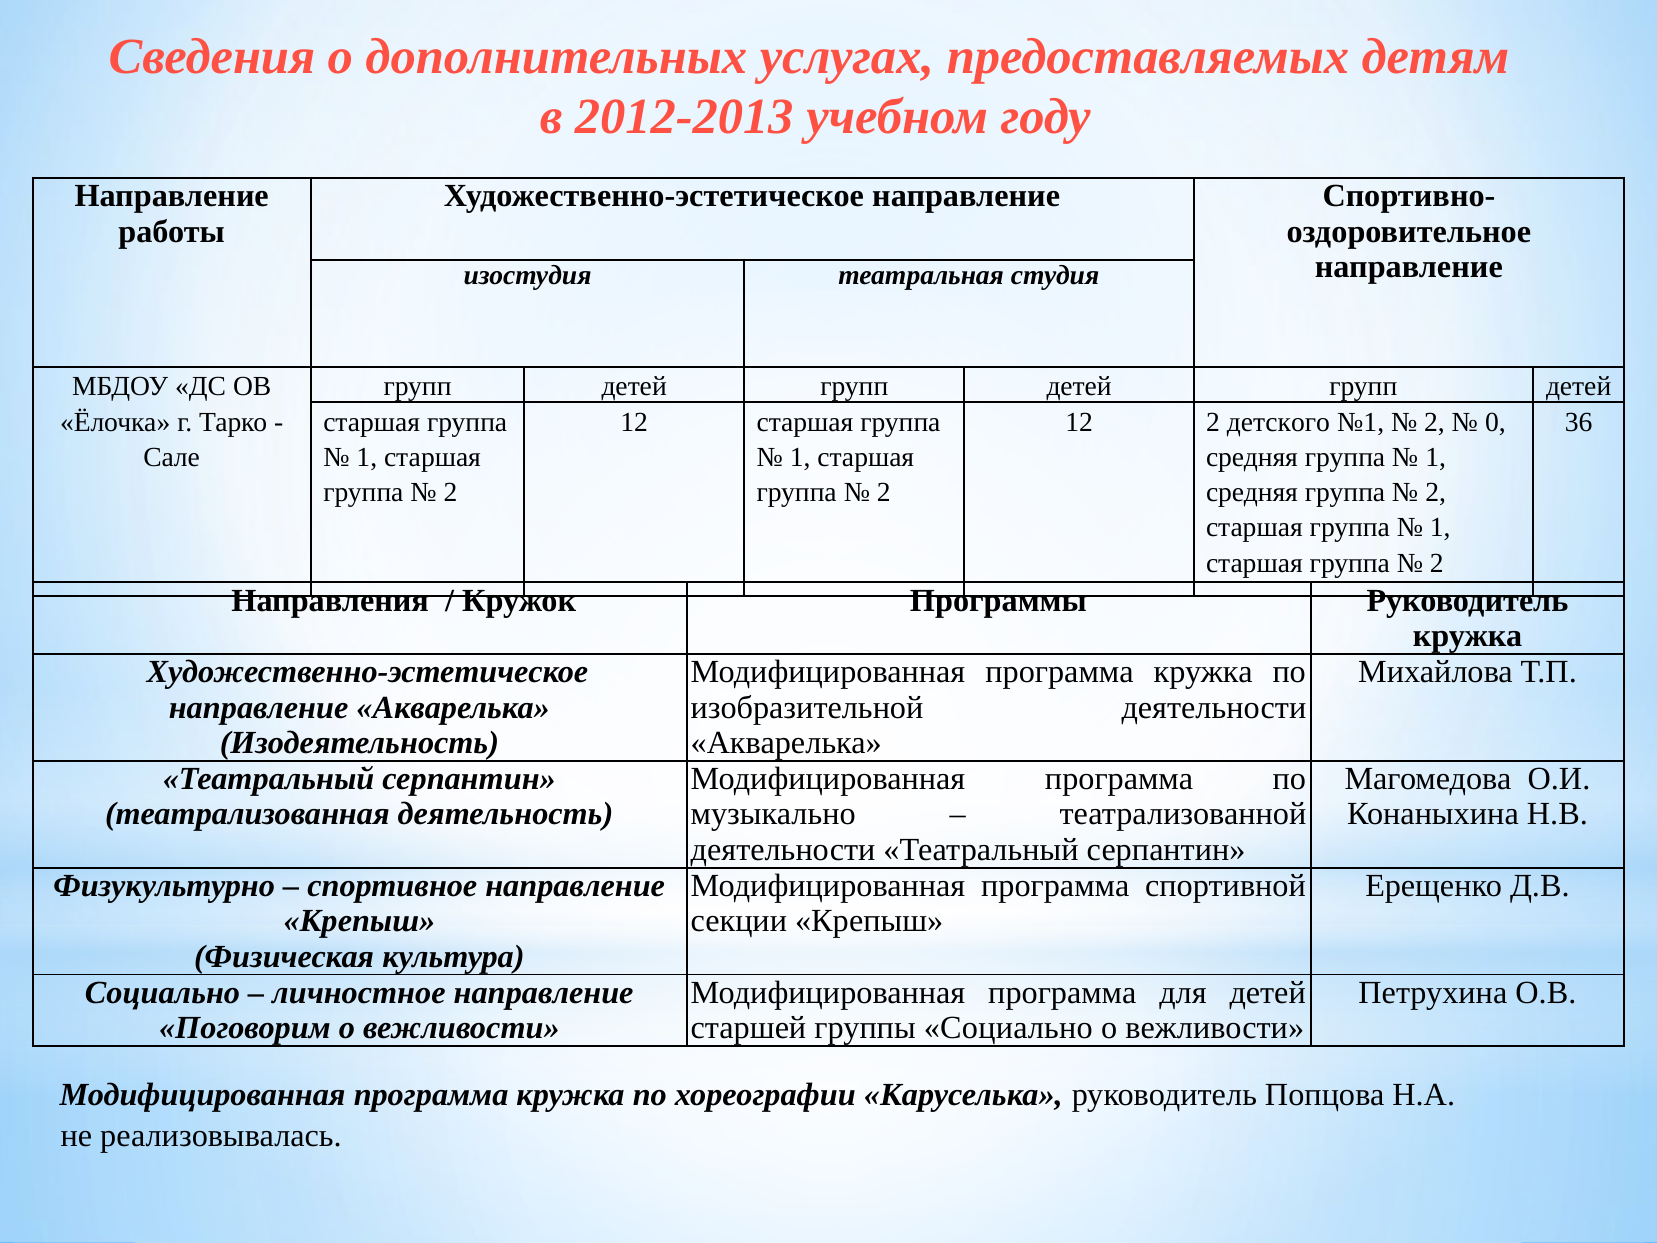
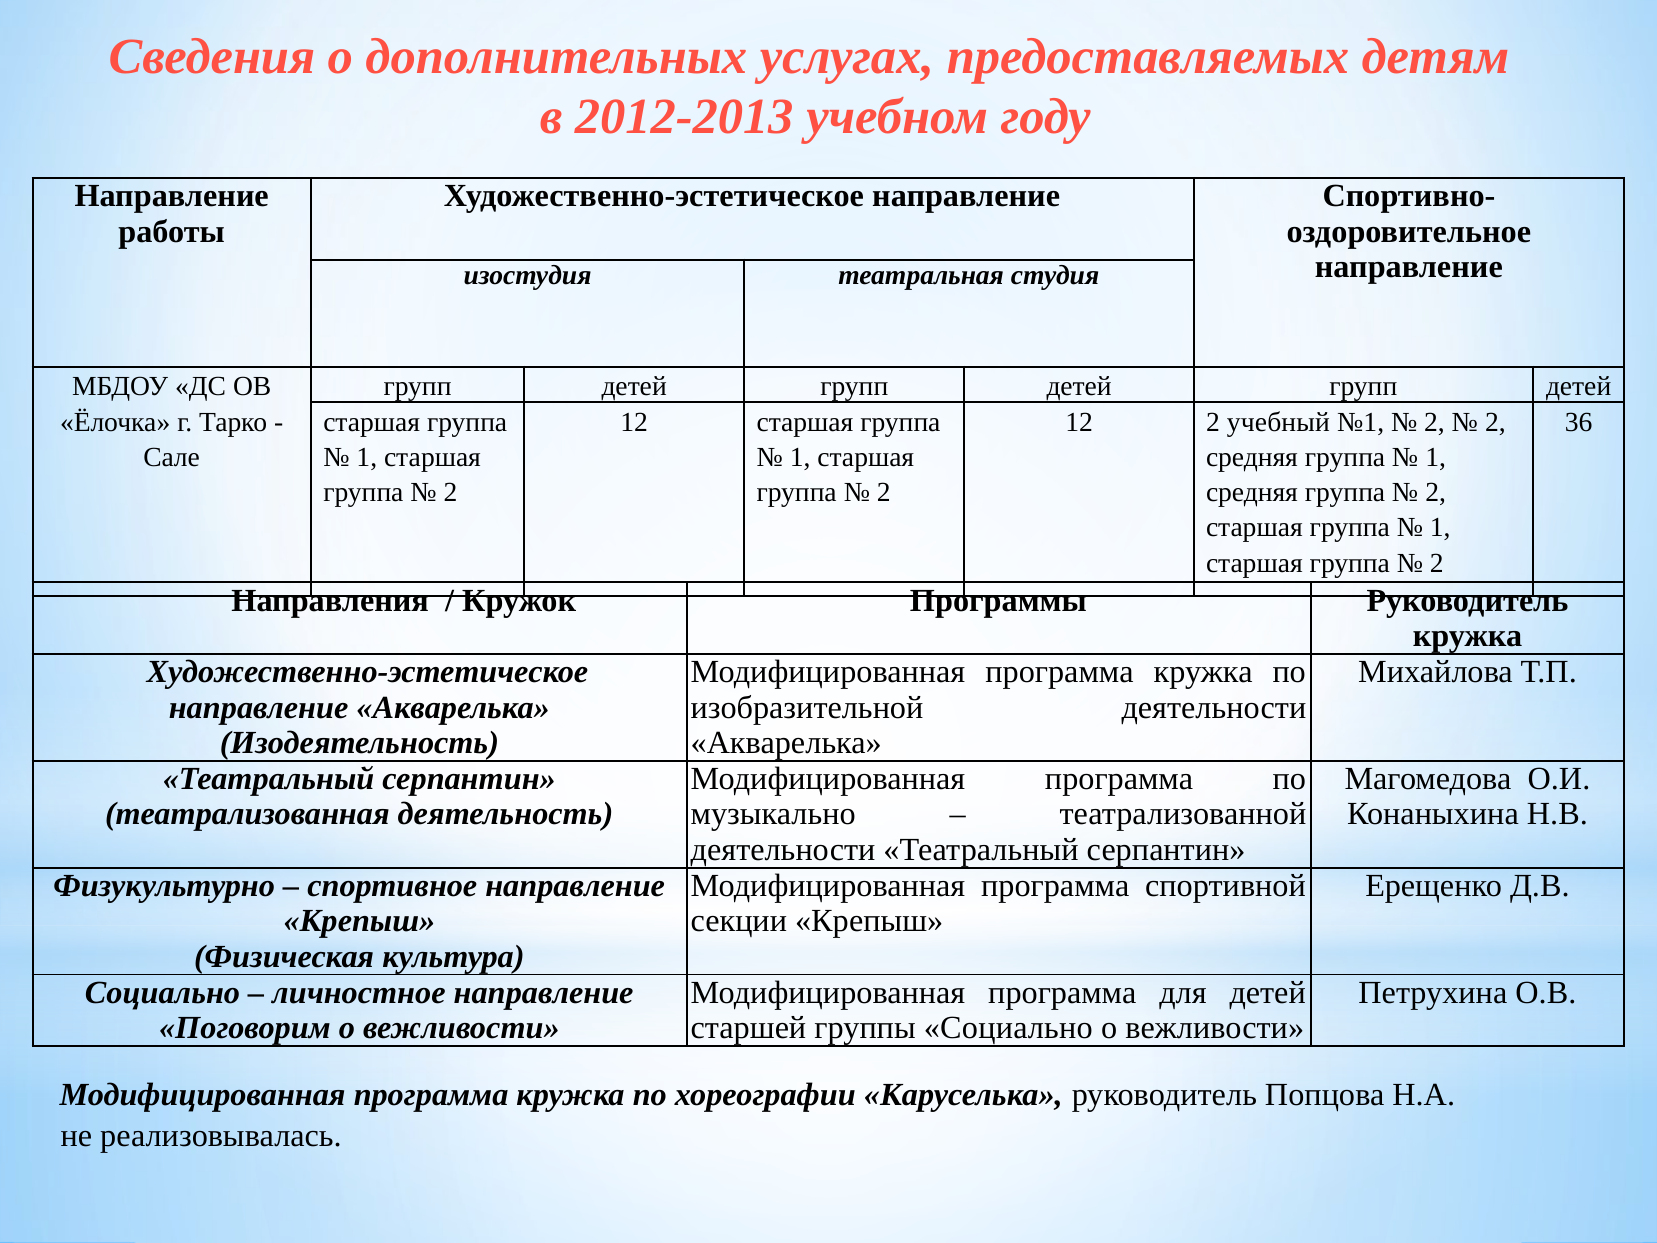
детского: детского -> учебный
0 at (1495, 422): 0 -> 2
